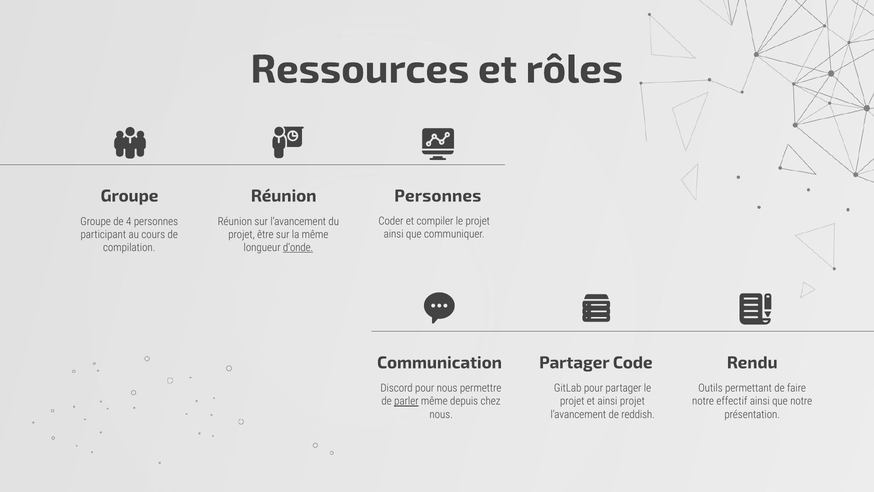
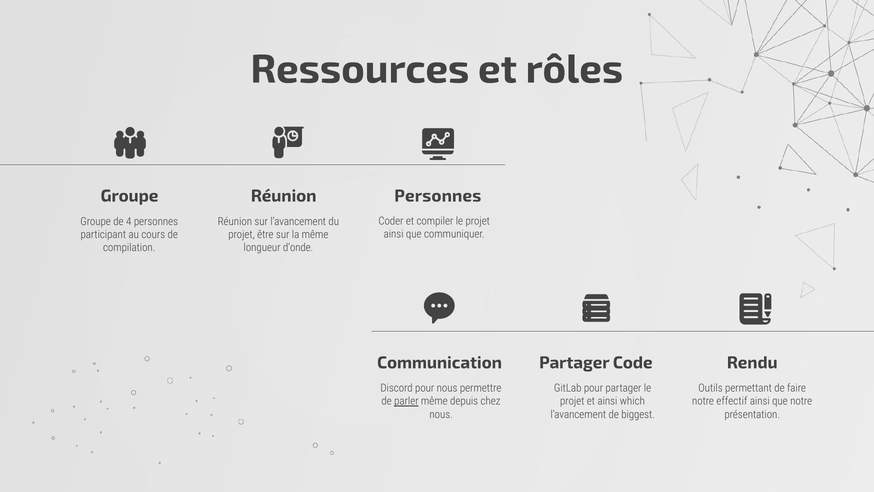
d’onde underline: present -> none
ainsi projet: projet -> which
reddish: reddish -> biggest
